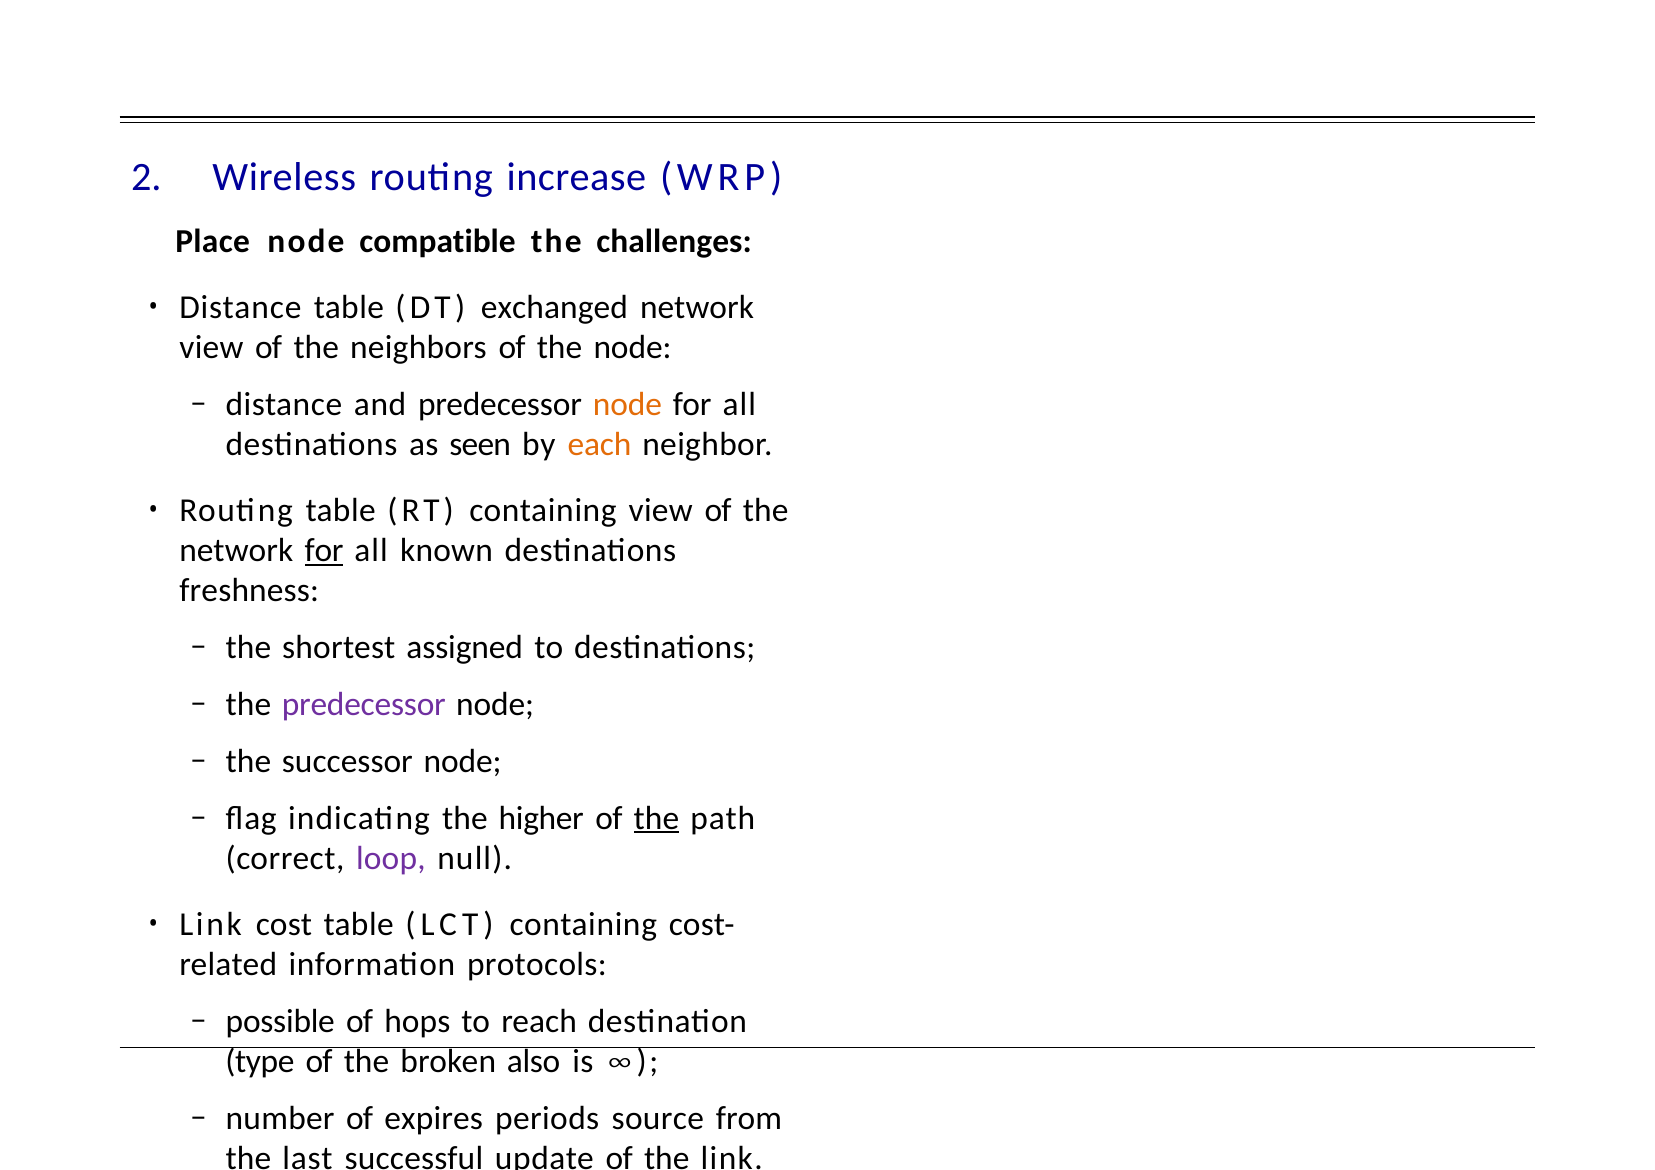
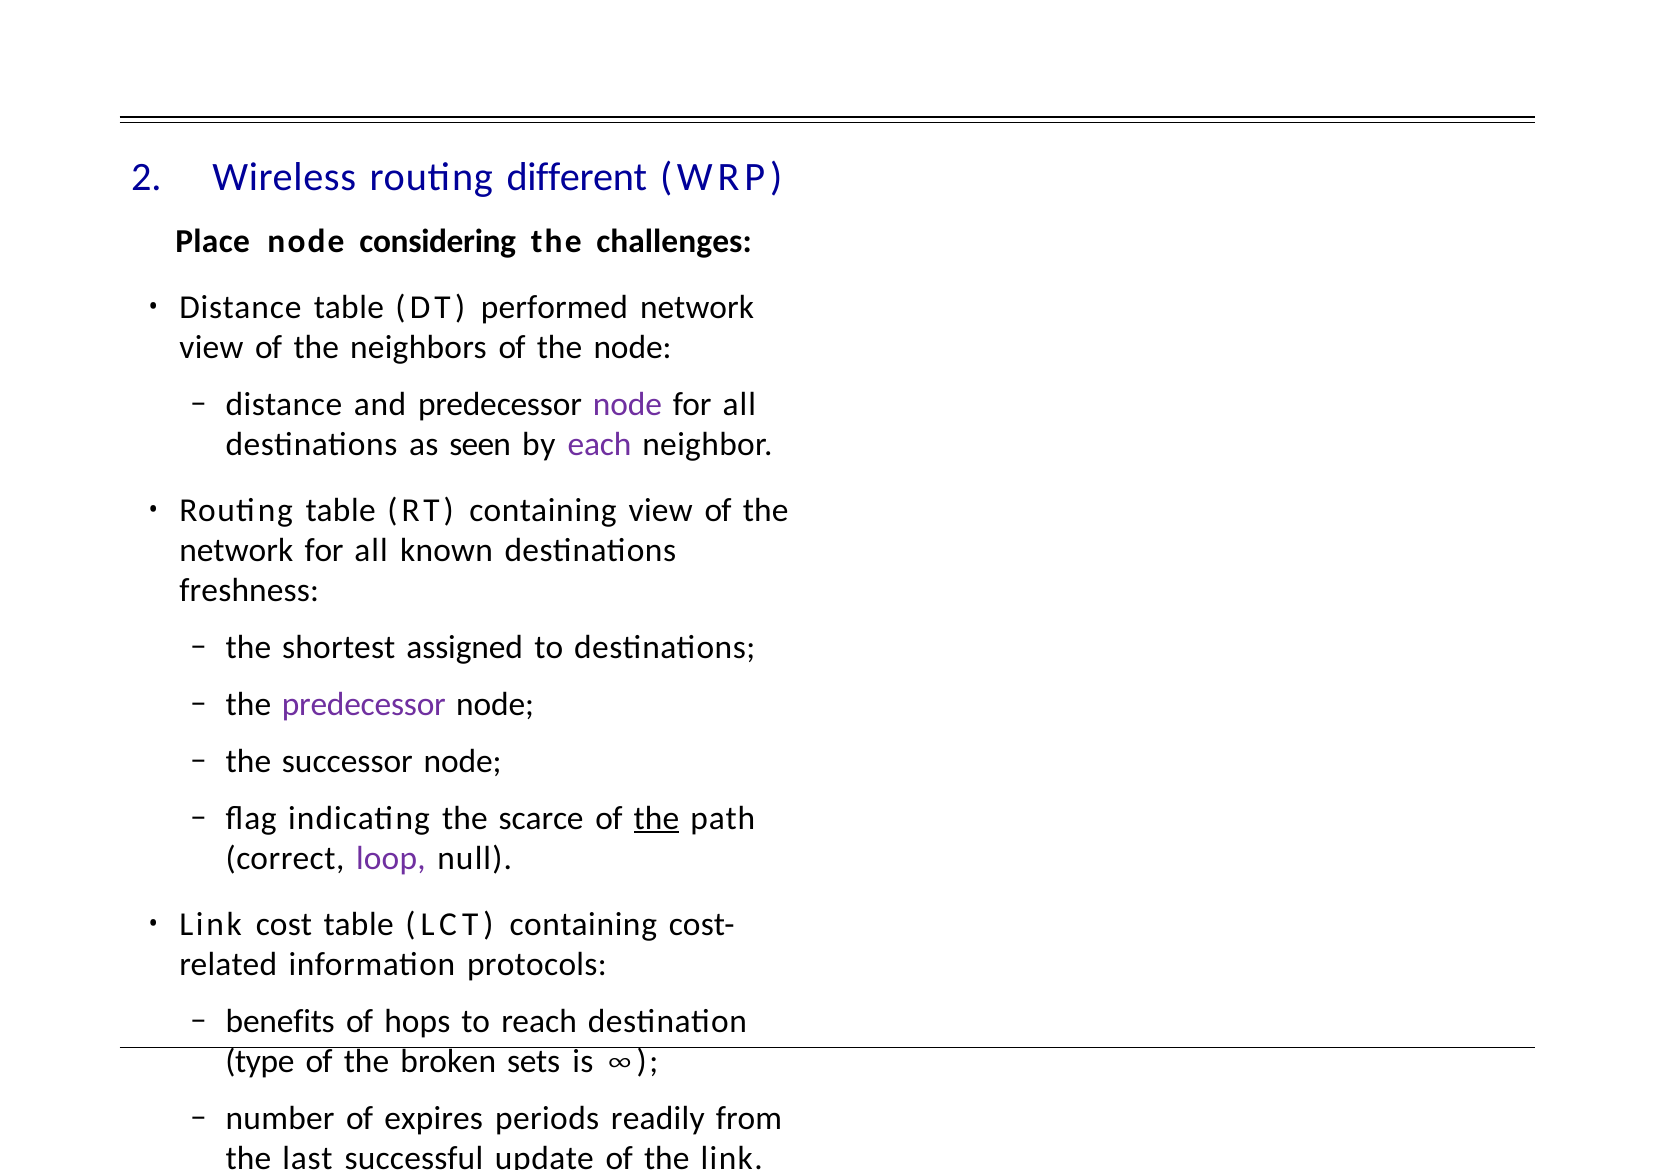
increase: increase -> different
compatible: compatible -> considering
exchanged: exchanged -> performed
node at (627, 404) colour: orange -> purple
each at (600, 444) colour: orange -> purple
for at (324, 550) underline: present -> none
higher: higher -> scarce
possible: possible -> benefits
also: also -> sets
source: source -> readily
